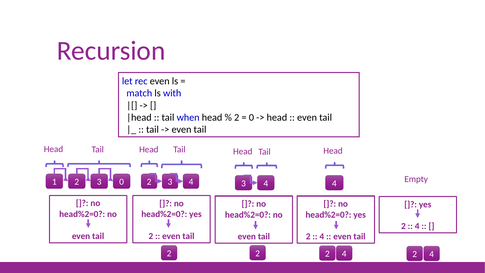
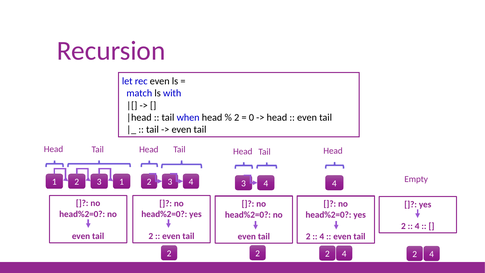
0 at (122, 182): 0 -> 1
